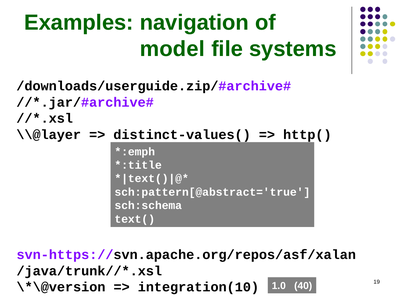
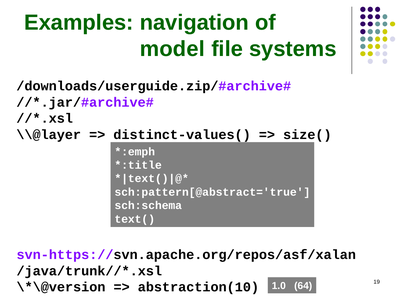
http(: http( -> size(
40: 40 -> 64
integration(10: integration(10 -> abstraction(10
